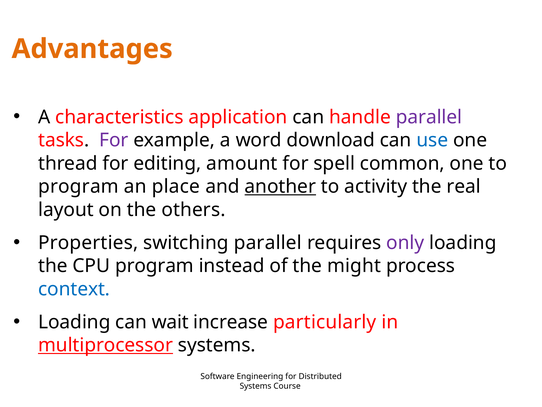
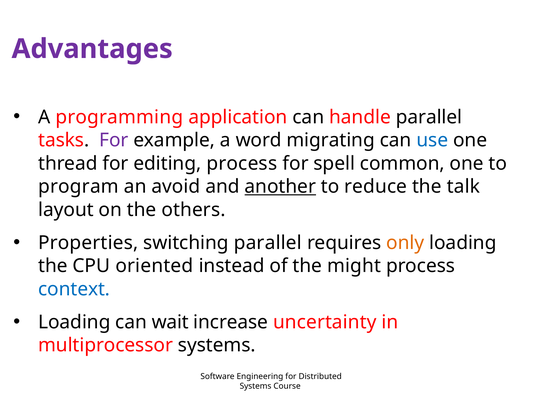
Advantages colour: orange -> purple
characteristics: characteristics -> programming
parallel at (429, 117) colour: purple -> black
download: download -> migrating
editing amount: amount -> process
place: place -> avoid
activity: activity -> reduce
real: real -> talk
only colour: purple -> orange
CPU program: program -> oriented
particularly: particularly -> uncertainty
multiprocessor underline: present -> none
